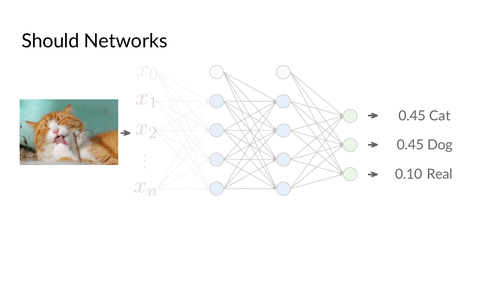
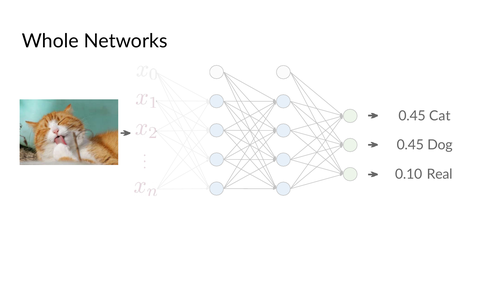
Should: Should -> Whole
